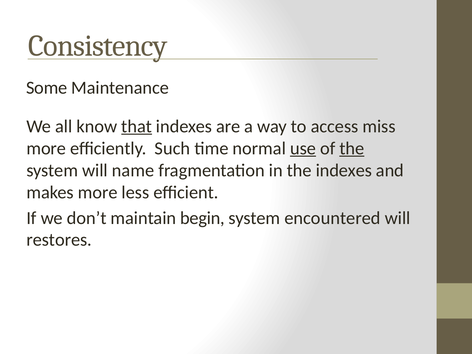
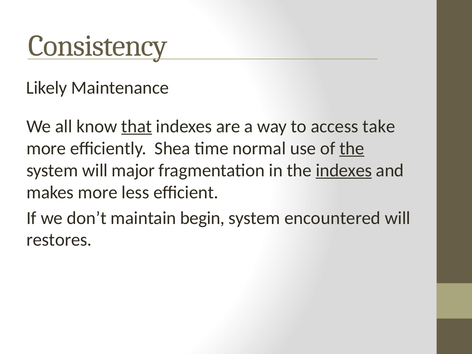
Some: Some -> Likely
miss: miss -> take
Such: Such -> Shea
use underline: present -> none
name: name -> major
indexes at (344, 170) underline: none -> present
